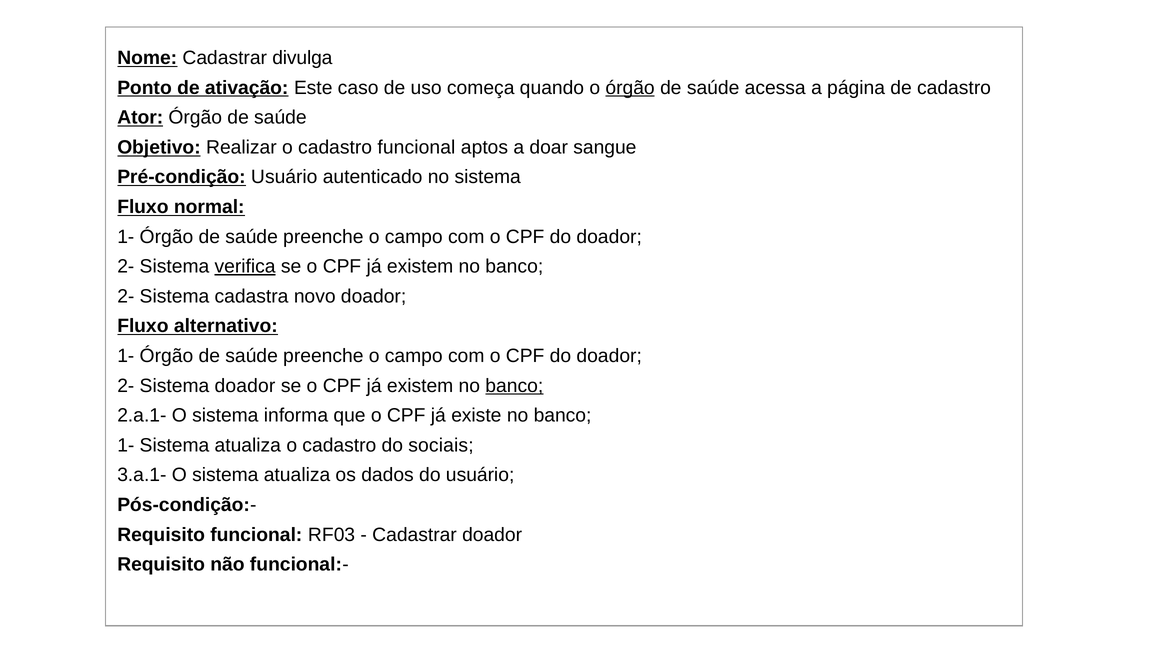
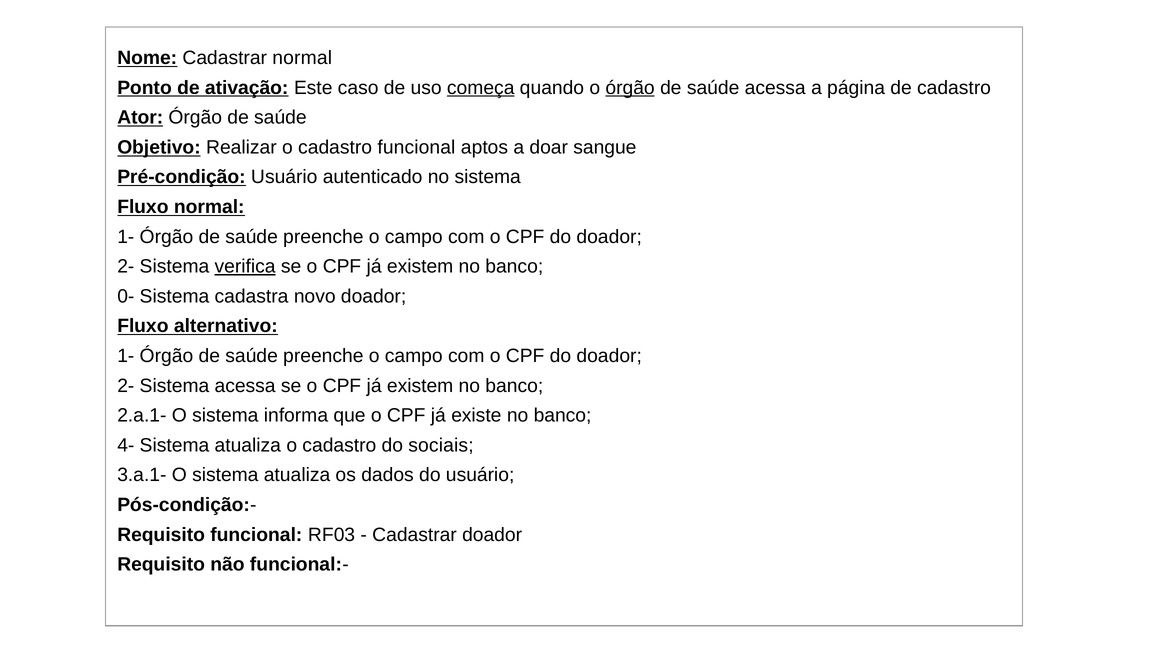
Cadastrar divulga: divulga -> normal
começa underline: none -> present
2- at (126, 296): 2- -> 0-
Sistema doador: doador -> acessa
banco at (514, 386) underline: present -> none
1- at (126, 446): 1- -> 4-
